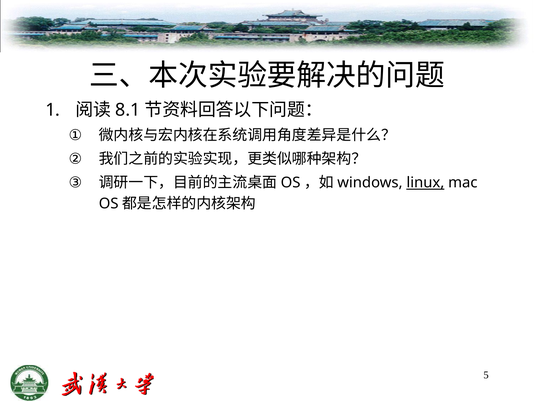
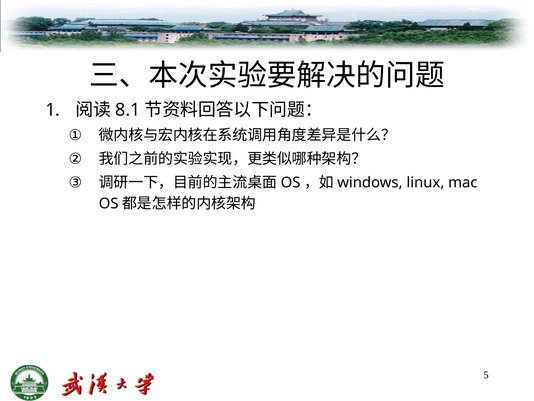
linux underline: present -> none
